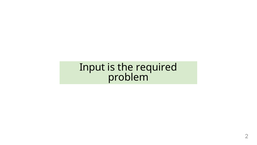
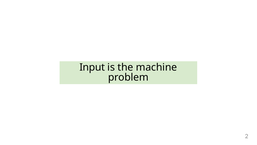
required: required -> machine
